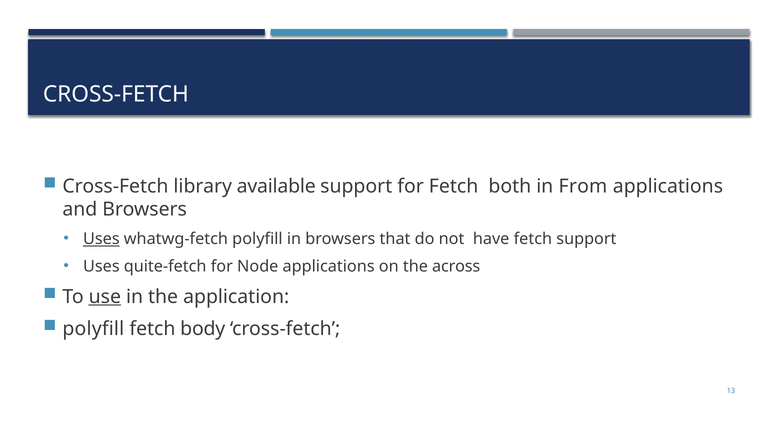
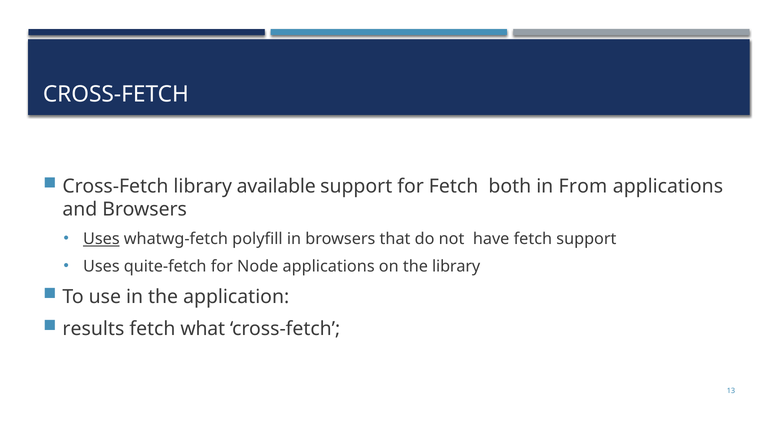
the across: across -> library
use underline: present -> none
polyfill at (93, 329): polyfill -> results
body: body -> what
